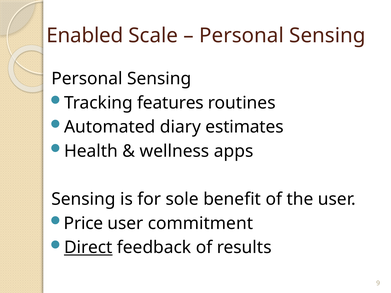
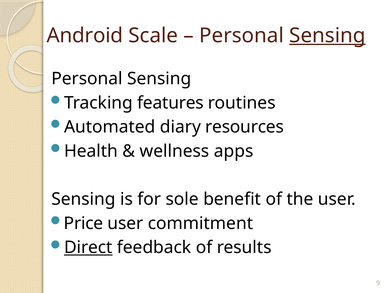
Enabled: Enabled -> Android
Sensing at (327, 36) underline: none -> present
estimates: estimates -> resources
